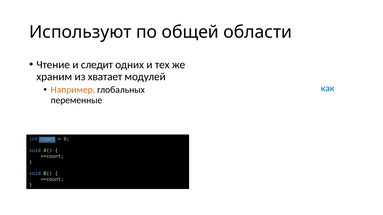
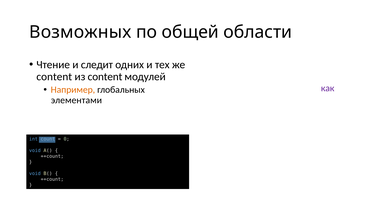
Используют: Используют -> Возможных
храним at (54, 77): храним -> content
из хватает: хватает -> content
как colour: blue -> purple
переменные: переменные -> элементами
